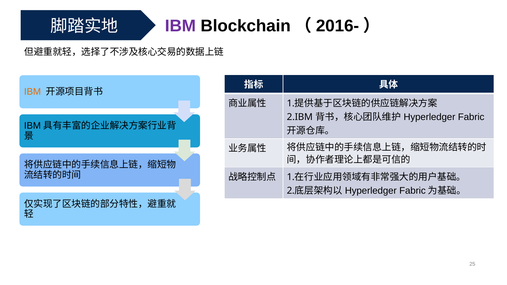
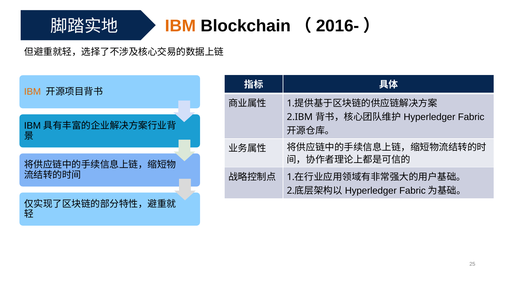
IBM at (180, 26) colour: purple -> orange
